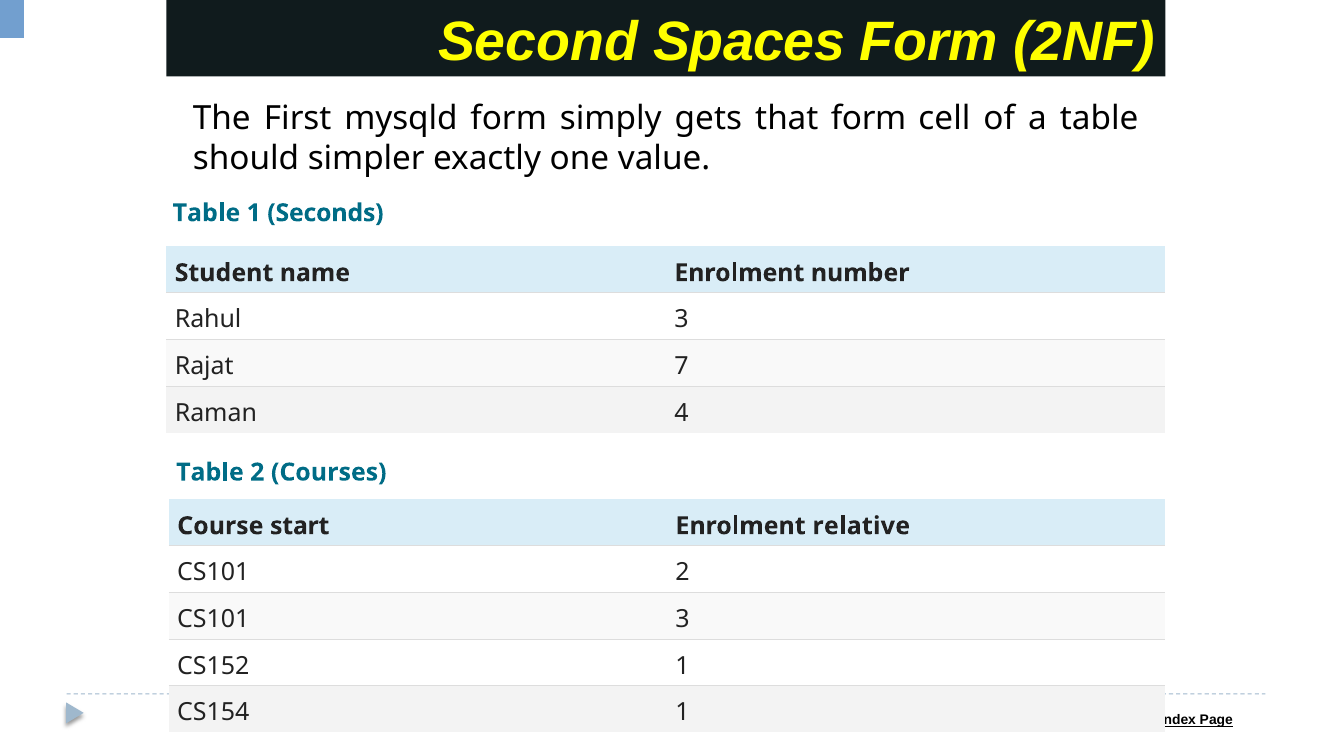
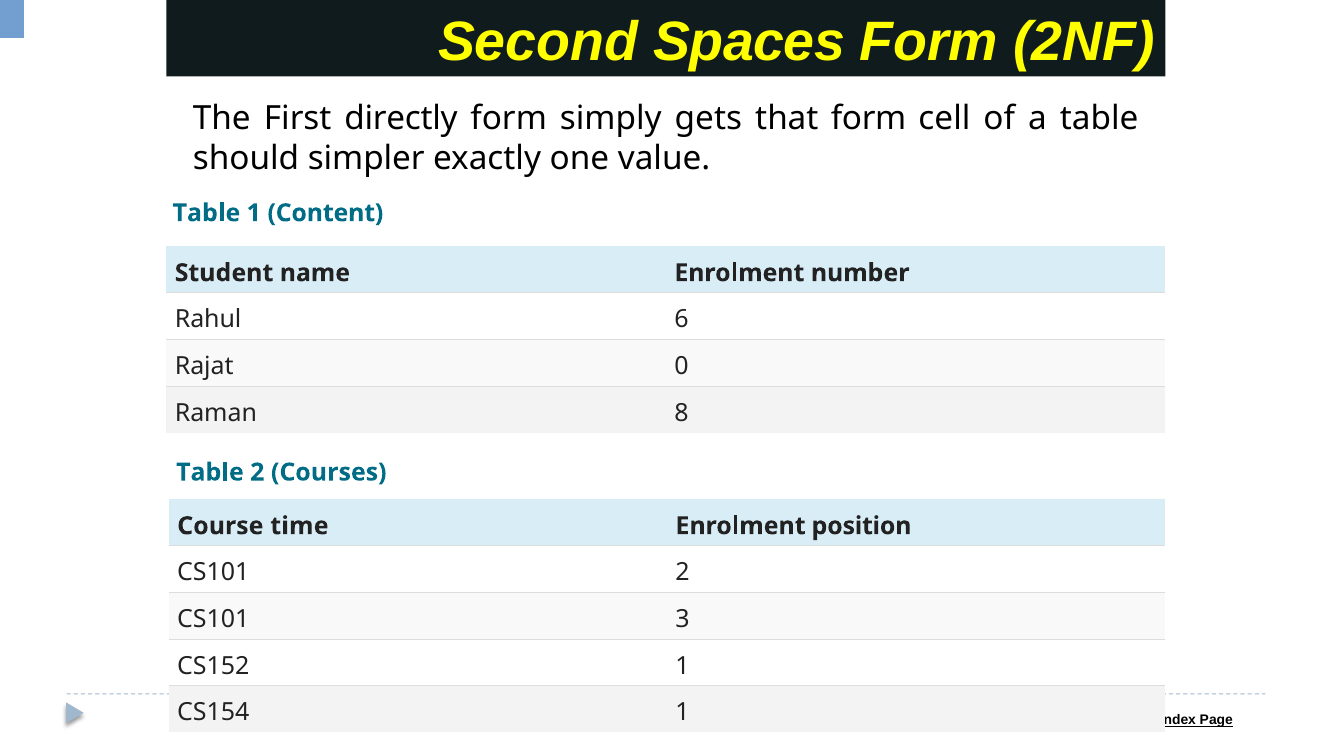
mysqld: mysqld -> directly
Seconds: Seconds -> Content
Rahul 3: 3 -> 6
7: 7 -> 0
4: 4 -> 8
start: start -> time
relative: relative -> position
